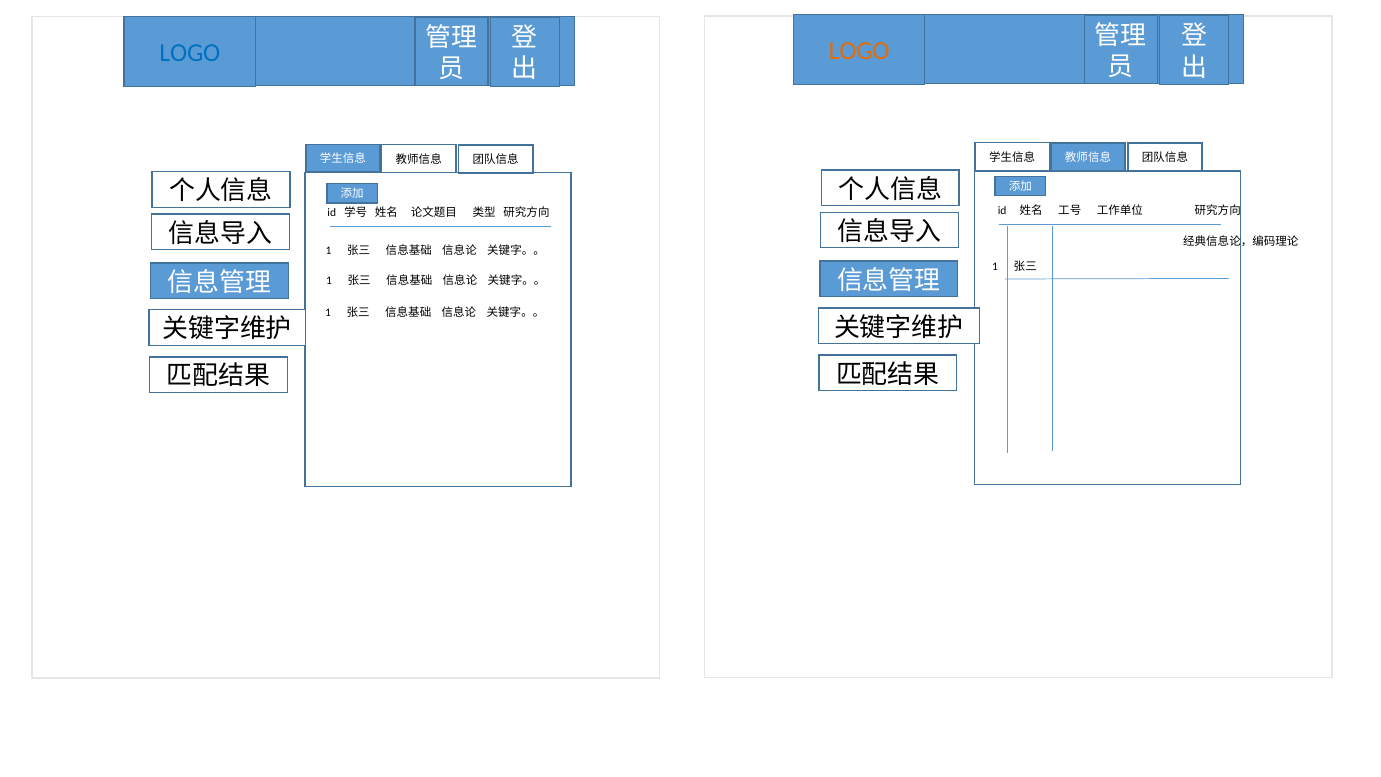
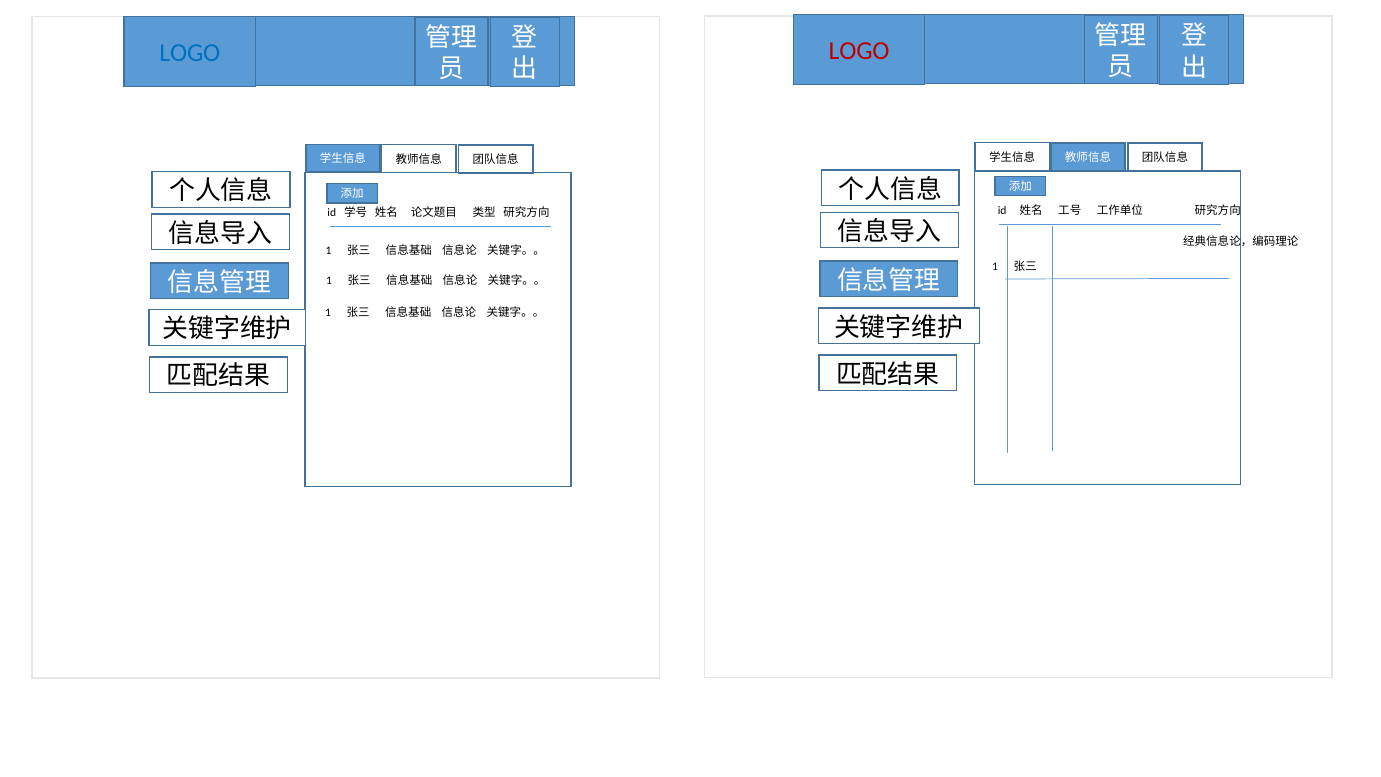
LOGO at (859, 51) colour: orange -> red
